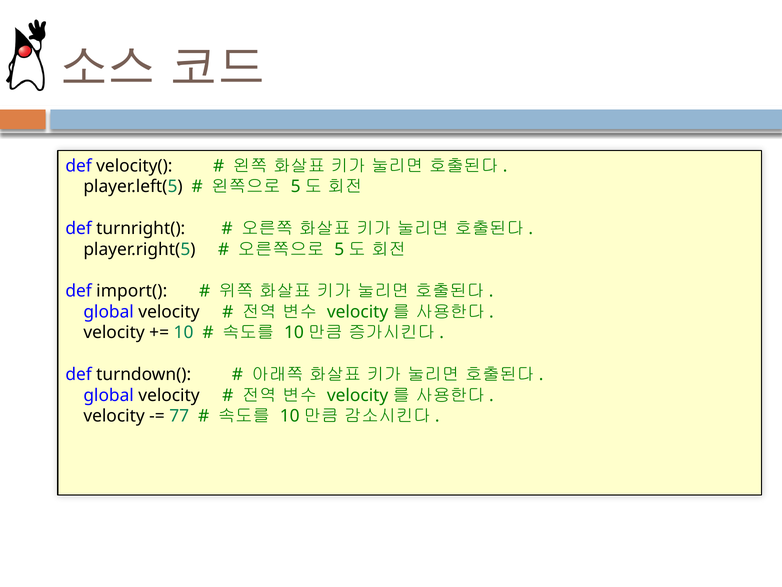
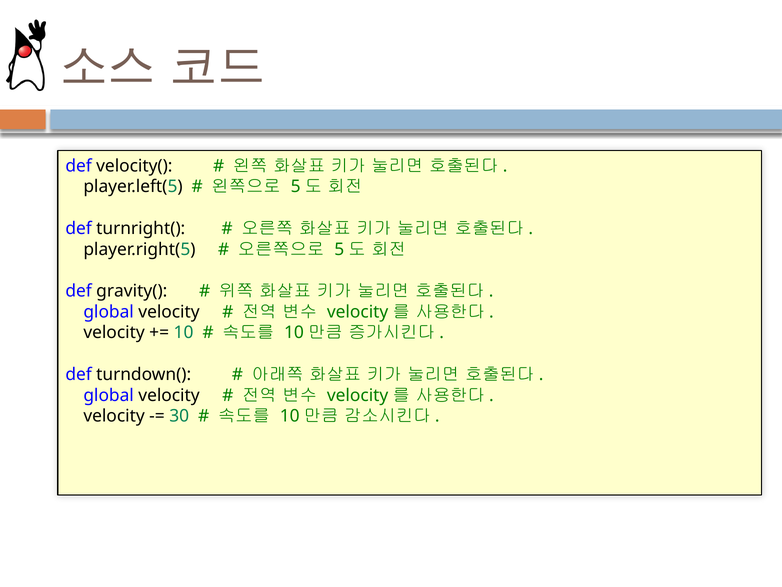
import(: import( -> gravity(
77: 77 -> 30
